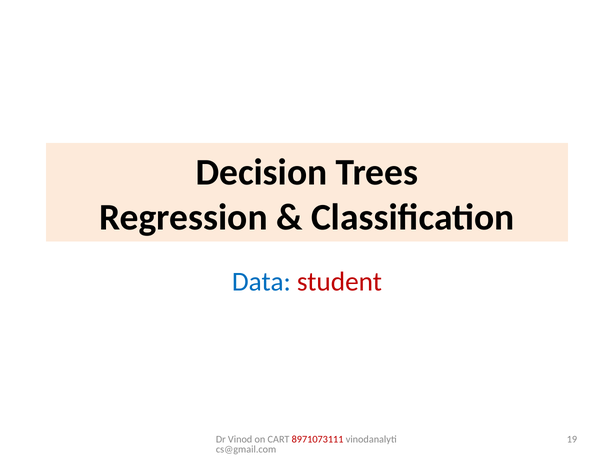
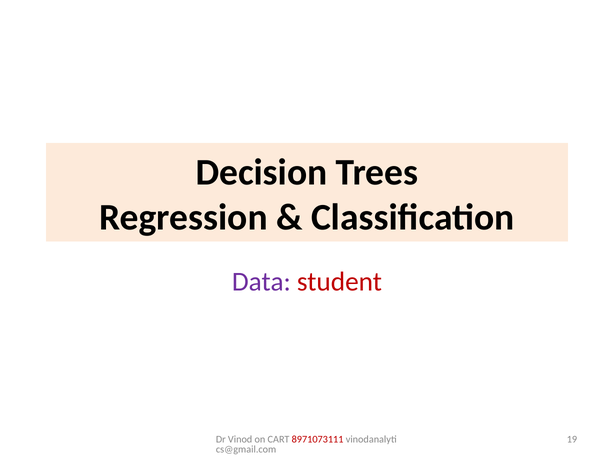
Data colour: blue -> purple
